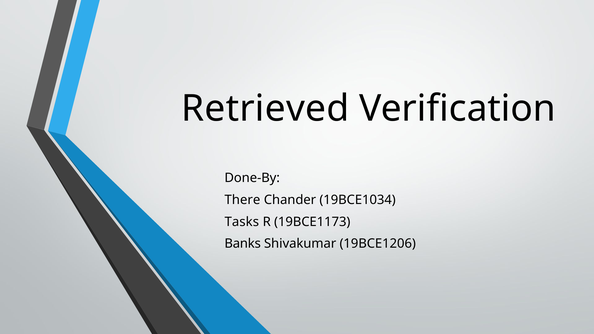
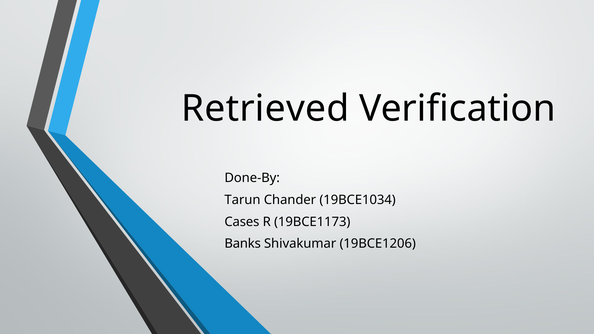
There: There -> Tarun
Tasks: Tasks -> Cases
